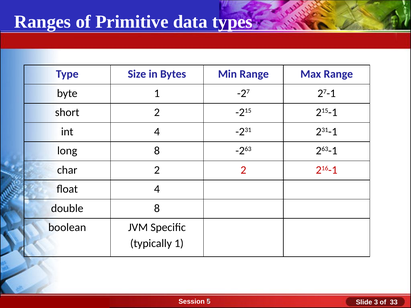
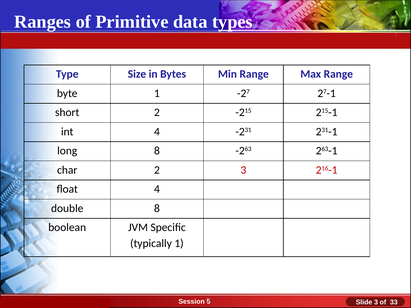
2 2: 2 -> 3
